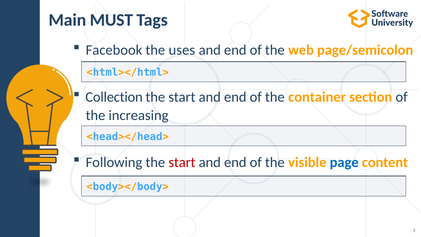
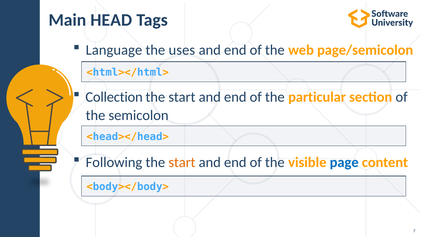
MUST: MUST -> HEAD
Facebook: Facebook -> Language
container: container -> particular
increasing: increasing -> semicolon
start at (182, 162) colour: red -> orange
